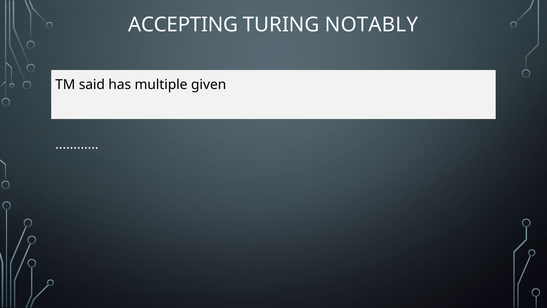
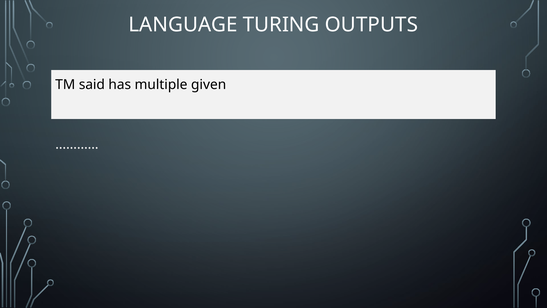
ACCEPTING: ACCEPTING -> LANGUAGE
NOTABLY: NOTABLY -> OUTPUTS
